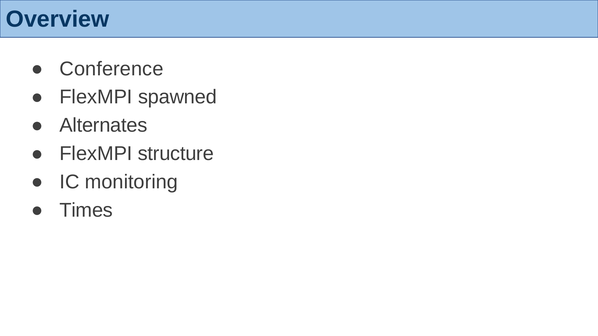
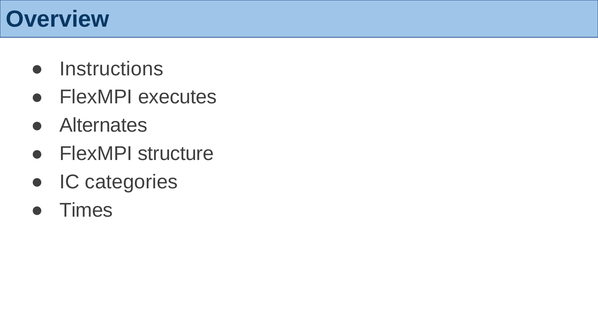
Conference: Conference -> Instructions
spawned: spawned -> executes
monitoring: monitoring -> categories
